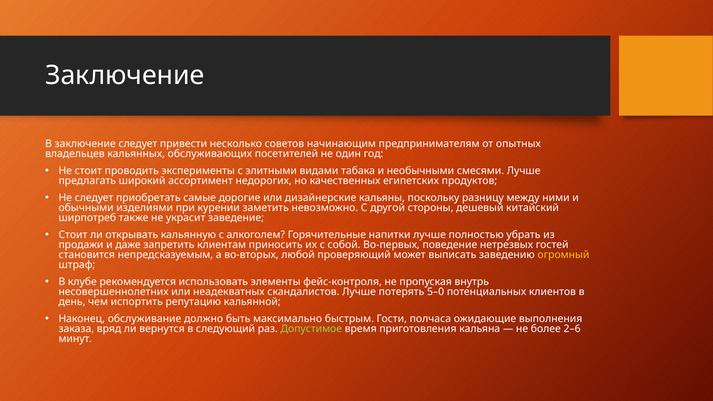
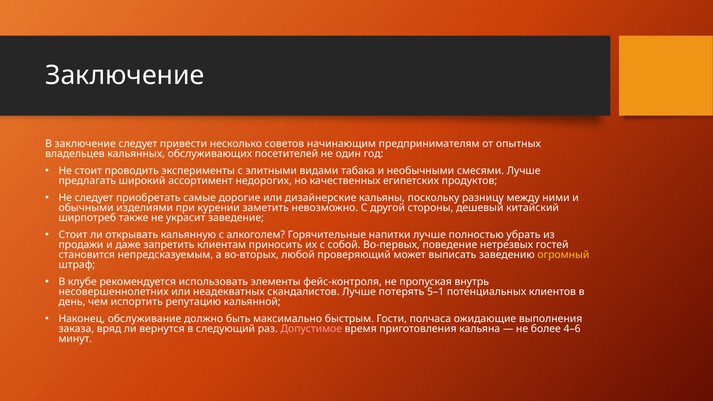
5–0: 5–0 -> 5–1
Допустимое colour: light green -> pink
2–6: 2–6 -> 4–6
